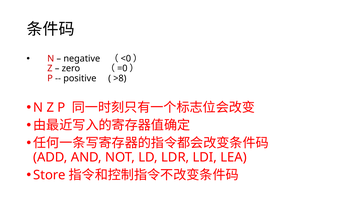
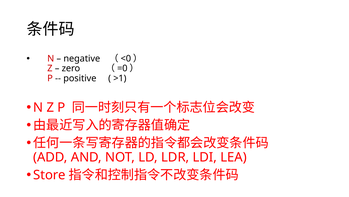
>8: >8 -> >1
